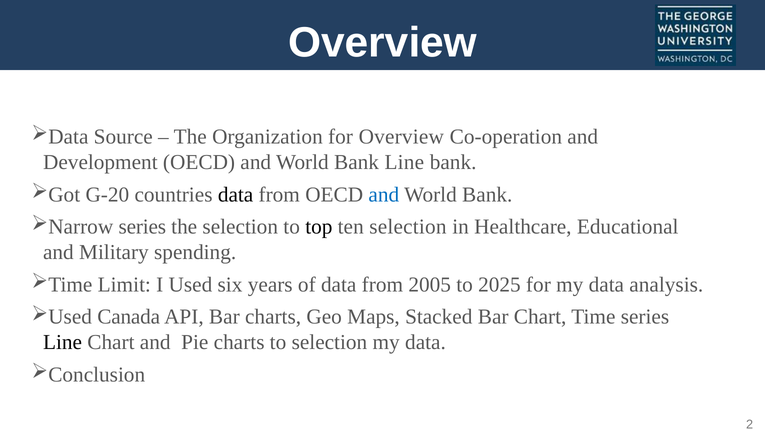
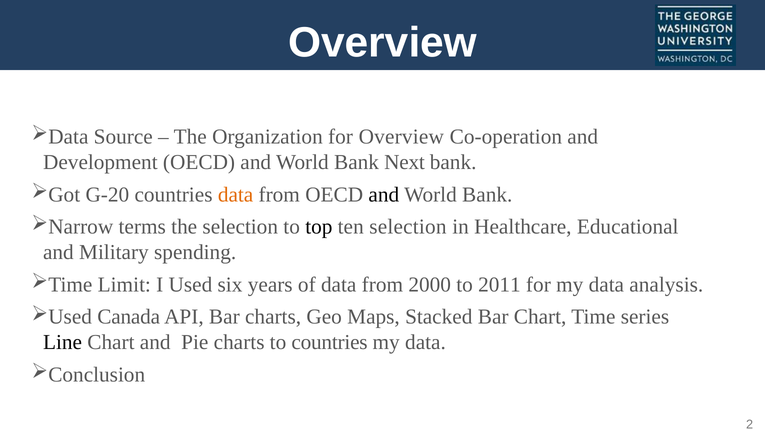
Bank Line: Line -> Next
data at (236, 195) colour: black -> orange
and at (384, 195) colour: blue -> black
series at (142, 227): series -> terms
2005: 2005 -> 2000
2025: 2025 -> 2011
to selection: selection -> countries
